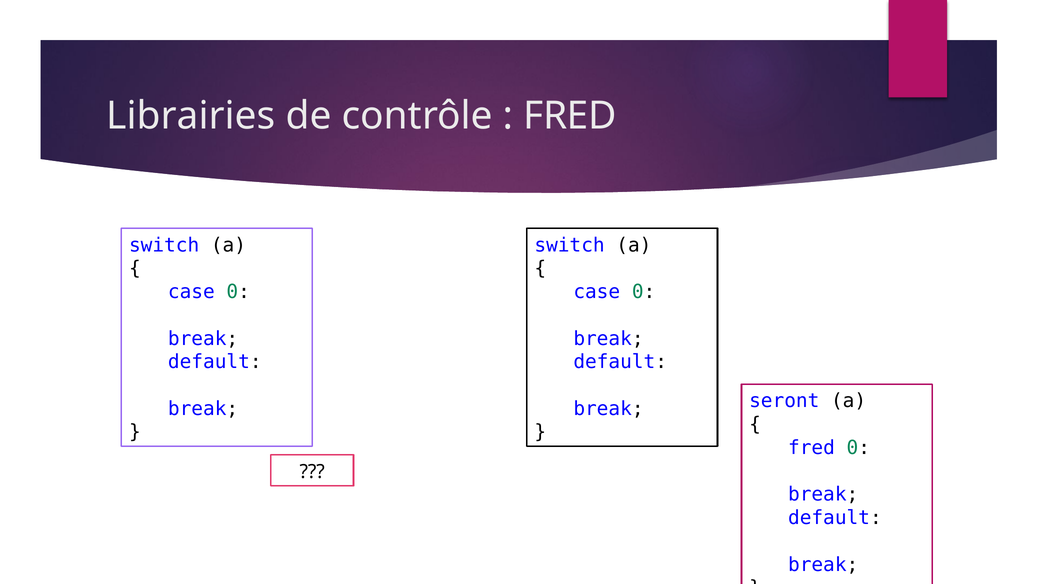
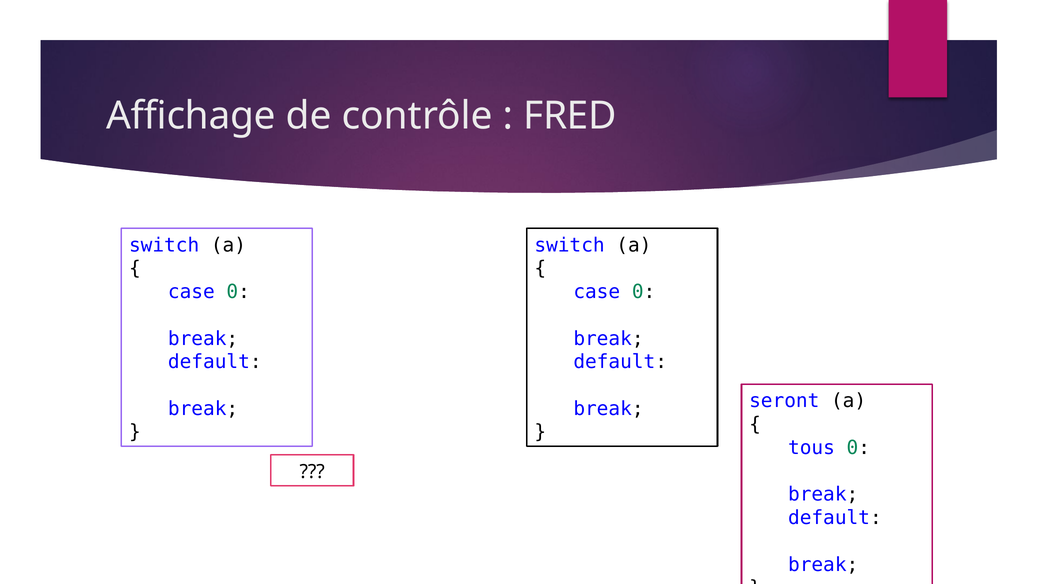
Librairies: Librairies -> Affichage
fred at (811, 448): fred -> tous
